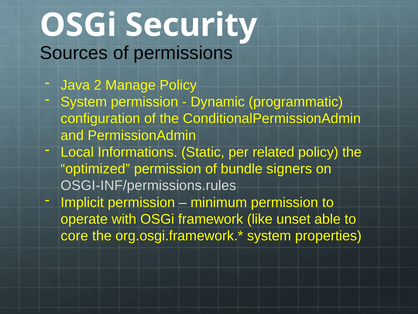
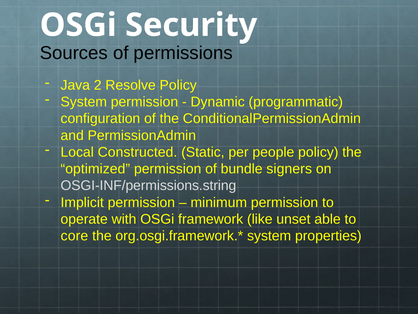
Manage: Manage -> Resolve
Informations: Informations -> Constructed
related: related -> people
OSGI-INF/permissions.rules: OSGI-INF/permissions.rules -> OSGI-INF/permissions.string
